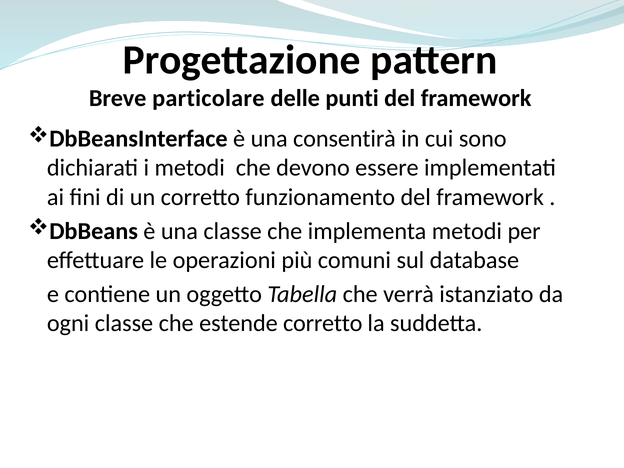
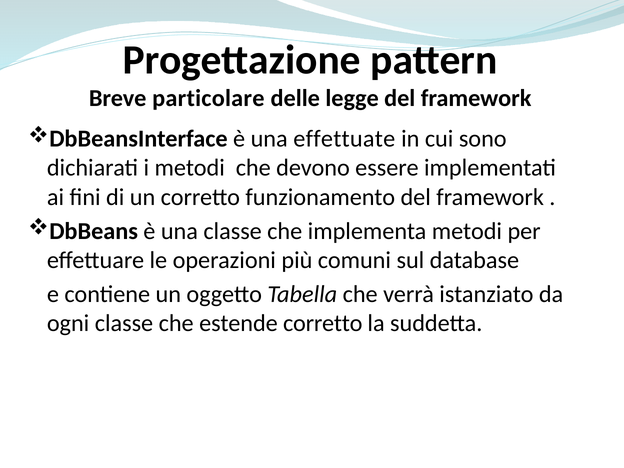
punti: punti -> legge
consentirà: consentirà -> effettuate
